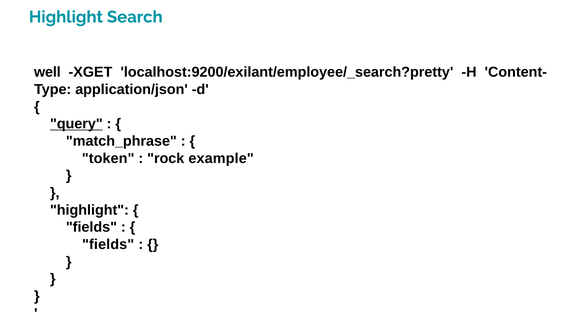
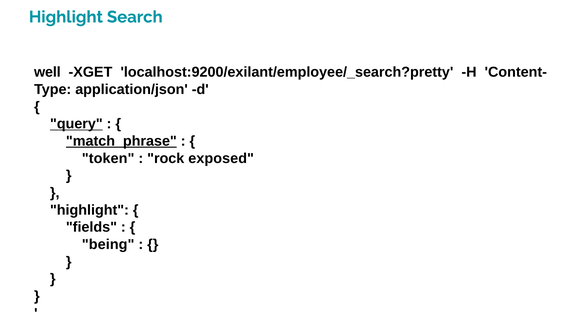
match_phrase underline: none -> present
example: example -> exposed
fields at (108, 244): fields -> being
